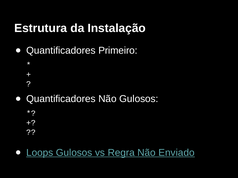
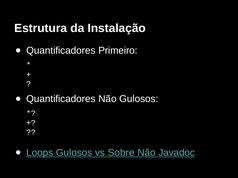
Regra: Regra -> Sobre
Enviado: Enviado -> Javadoc
